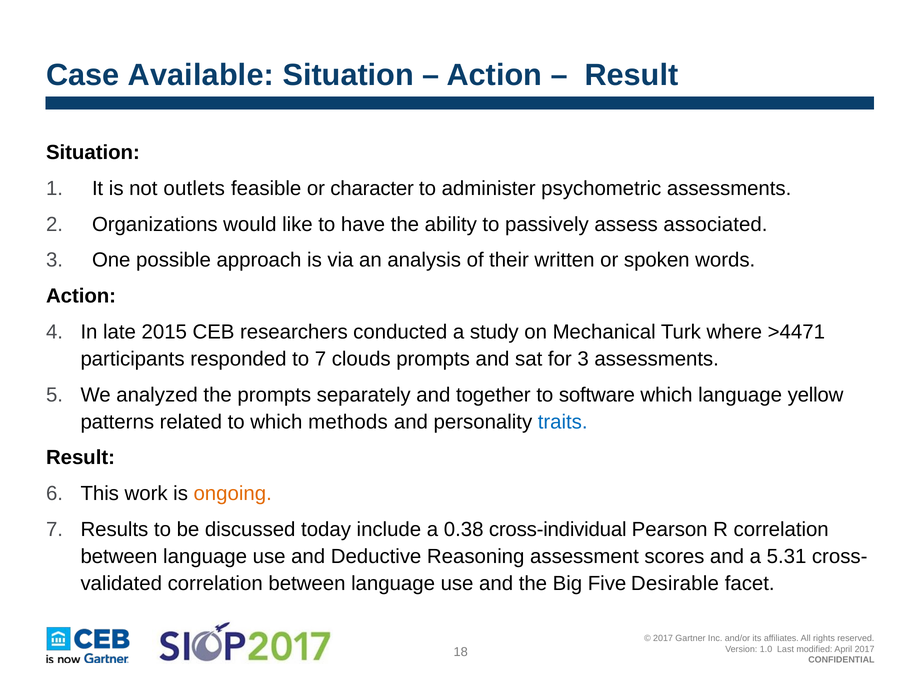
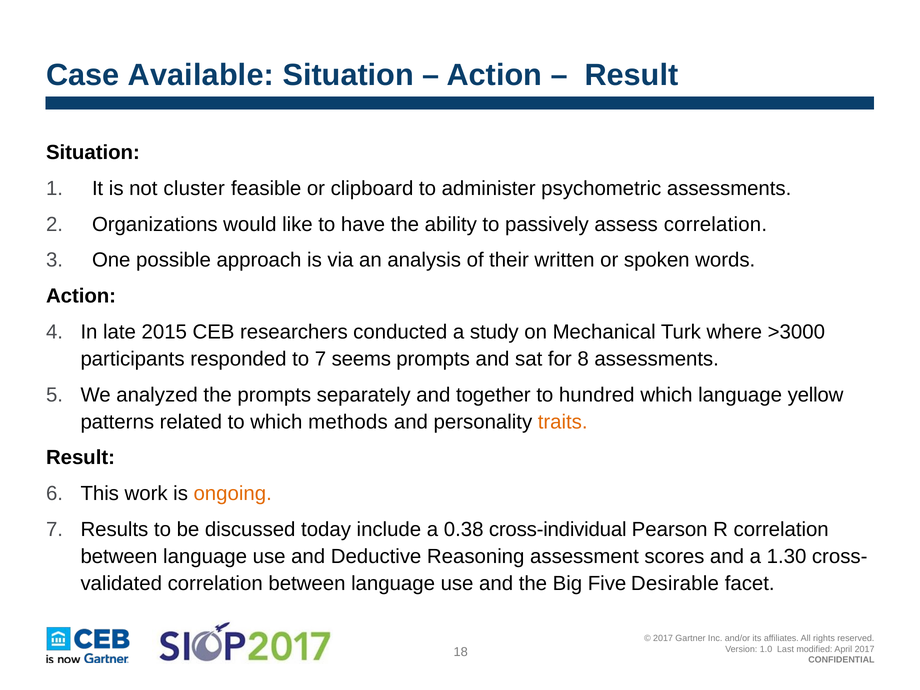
outlets: outlets -> cluster
character: character -> clipboard
assess associated: associated -> correlation
>4471: >4471 -> >3000
clouds: clouds -> seems
for 3: 3 -> 8
software: software -> hundred
traits colour: blue -> orange
5.31: 5.31 -> 1.30
